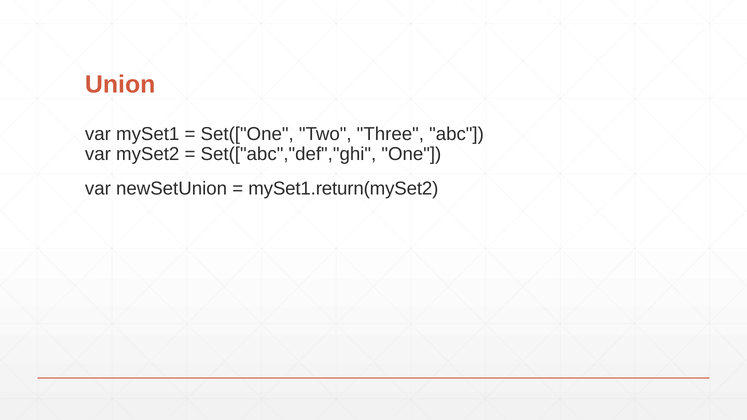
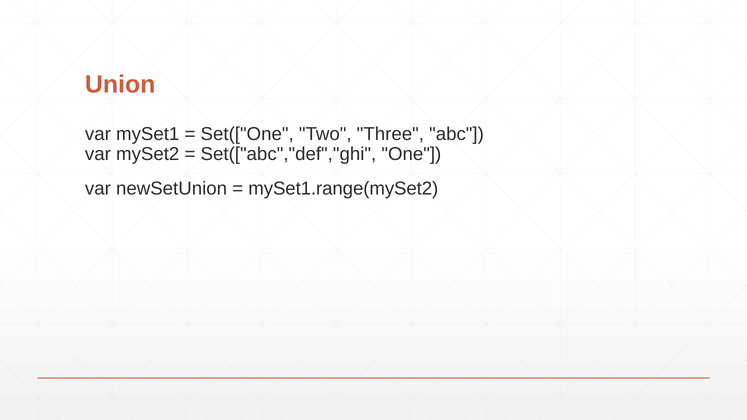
mySet1.return(mySet2: mySet1.return(mySet2 -> mySet1.range(mySet2
